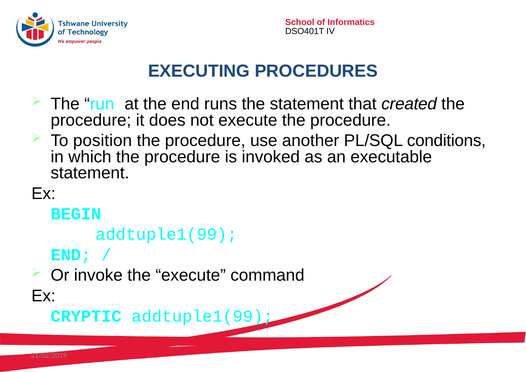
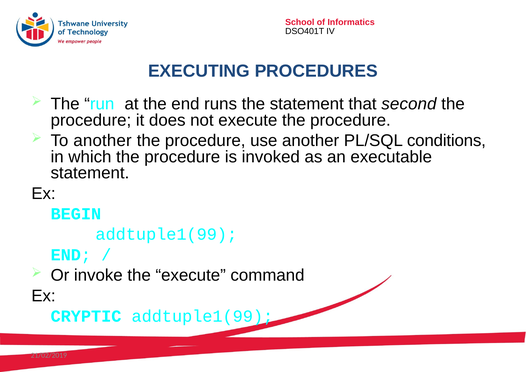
created: created -> second
To position: position -> another
